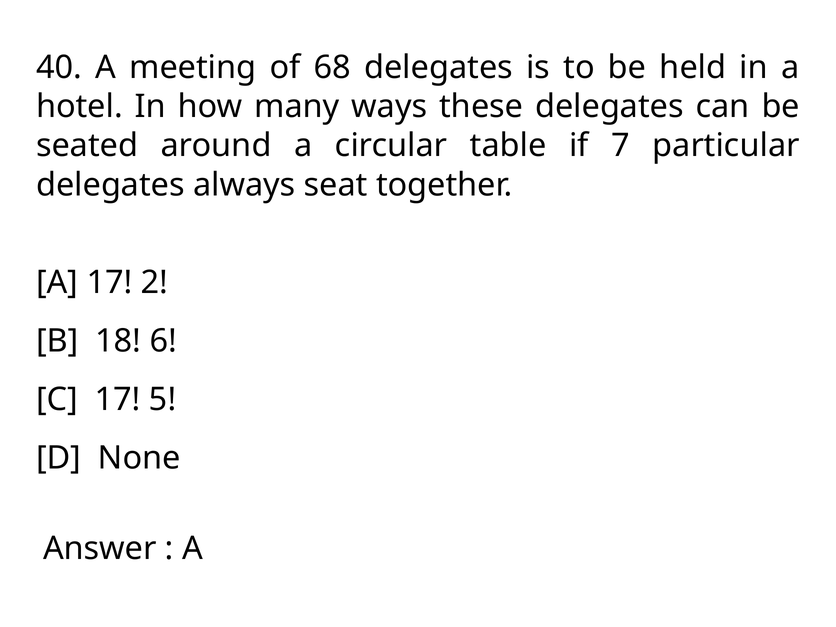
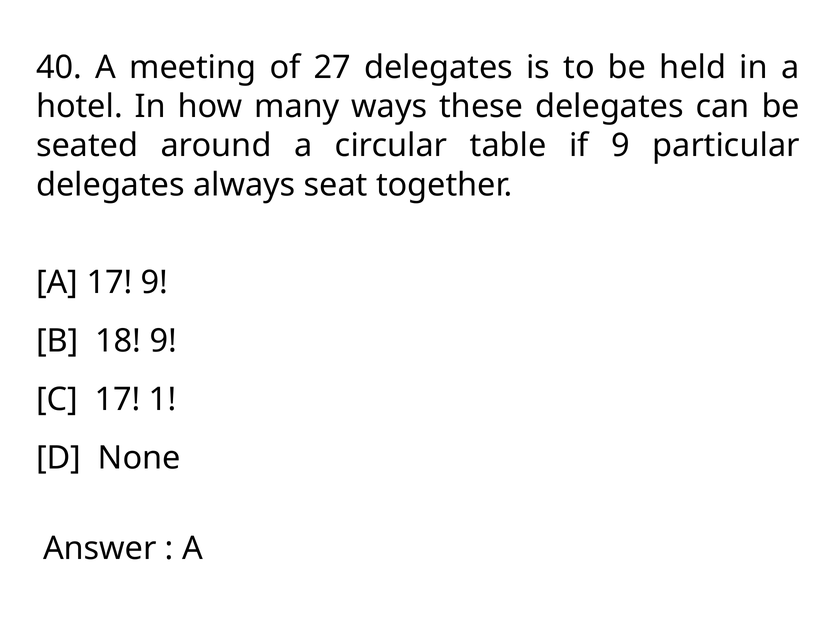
68: 68 -> 27
if 7: 7 -> 9
17 2: 2 -> 9
18 6: 6 -> 9
5: 5 -> 1
